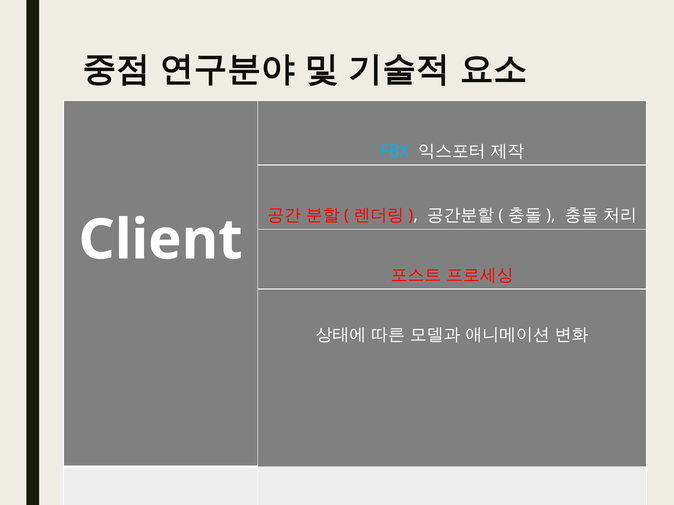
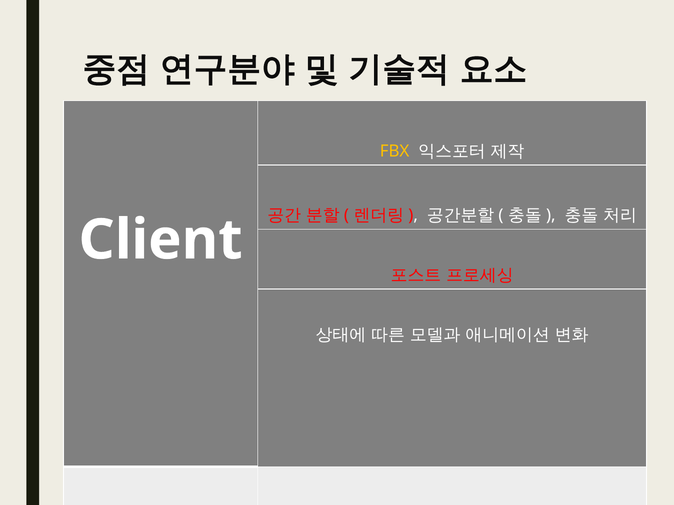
FBX colour: light blue -> yellow
